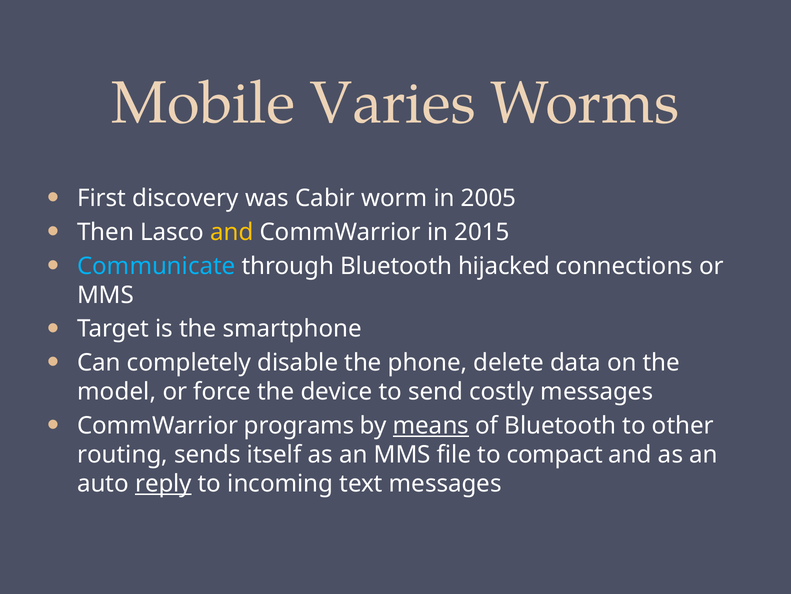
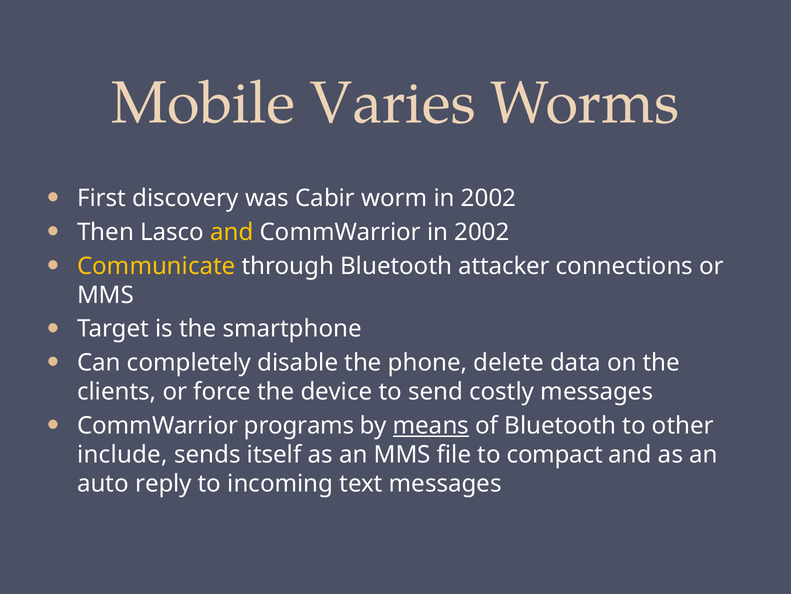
worm in 2005: 2005 -> 2002
CommWarrior in 2015: 2015 -> 2002
Communicate colour: light blue -> yellow
hijacked: hijacked -> attacker
model: model -> clients
routing: routing -> include
reply underline: present -> none
